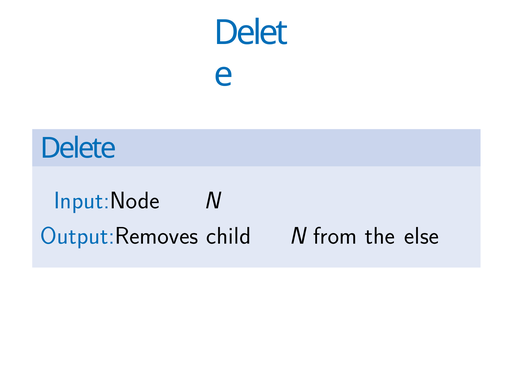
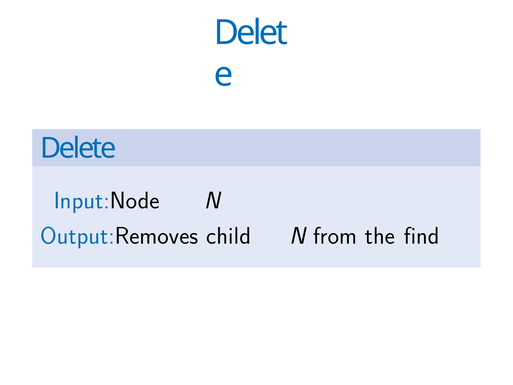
else: else -> find
